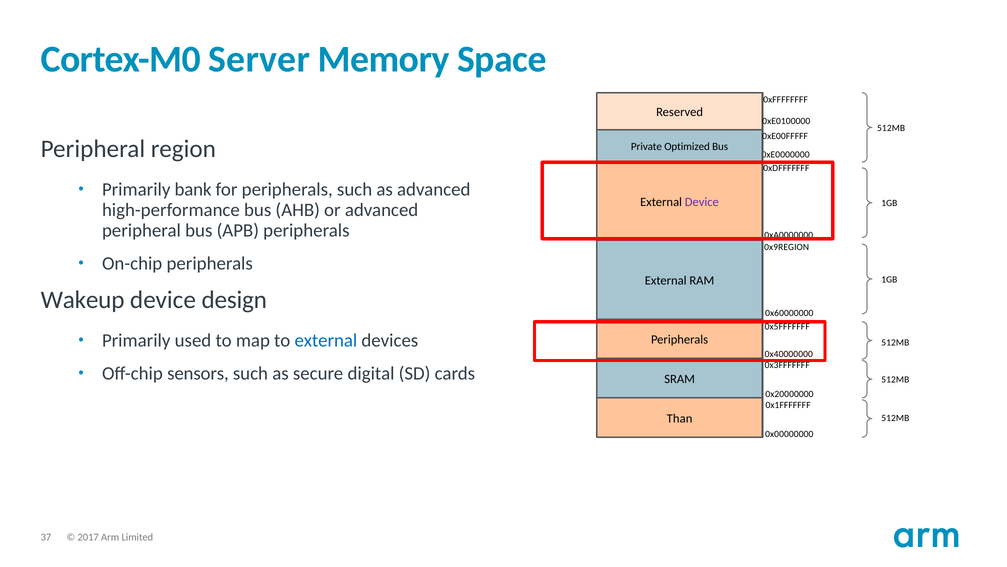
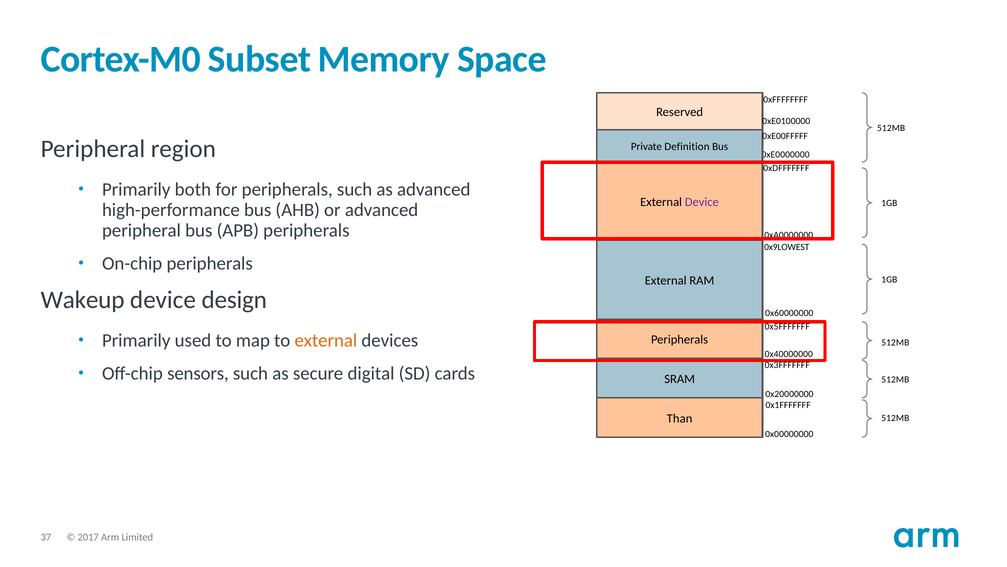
Server: Server -> Subset
Optimized: Optimized -> Definition
bank: bank -> both
0x9REGION: 0x9REGION -> 0x9LOWEST
external at (326, 340) colour: blue -> orange
